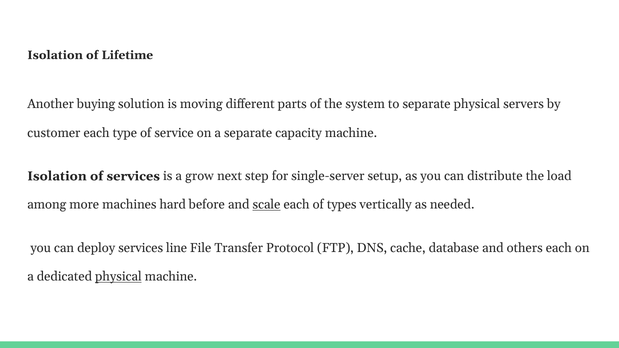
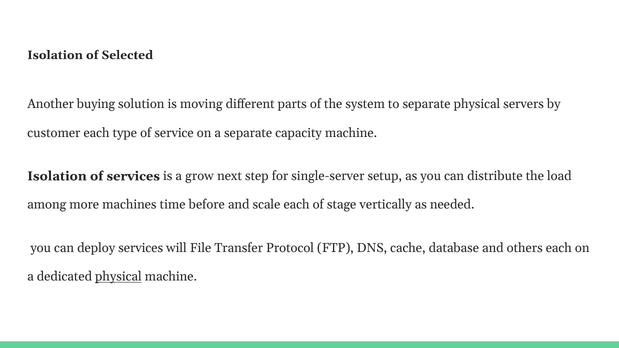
Lifetime: Lifetime -> Selected
hard: hard -> time
scale underline: present -> none
types: types -> stage
line: line -> will
